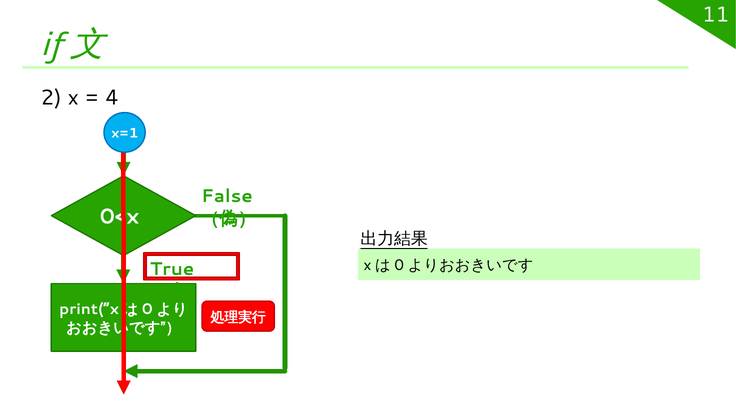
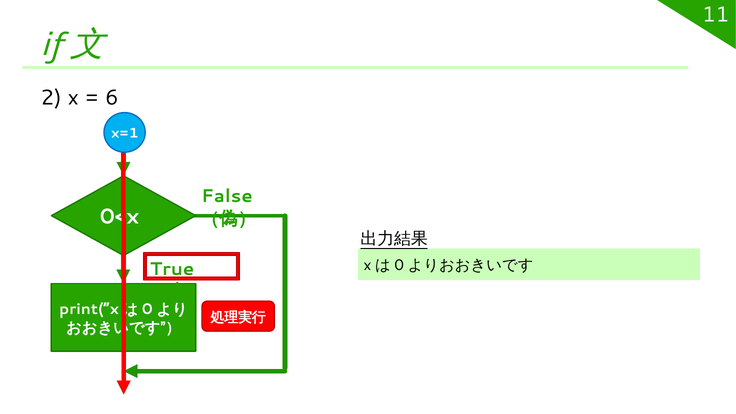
4: 4 -> 6
